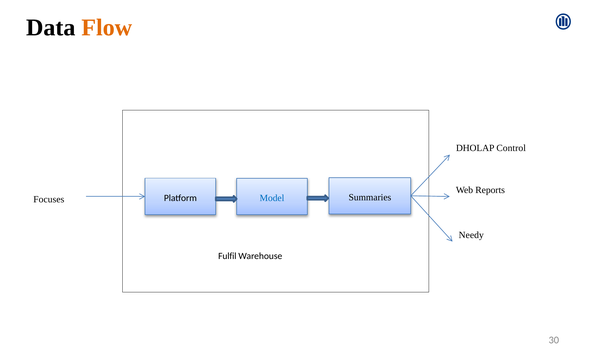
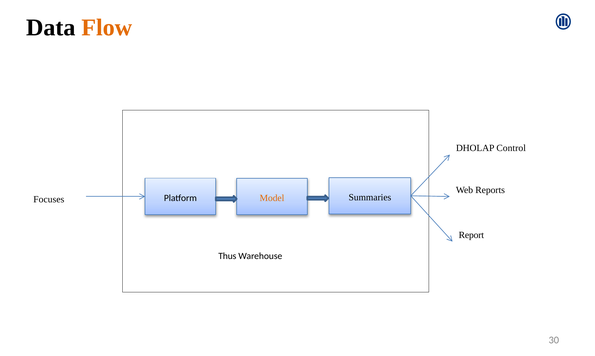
Model colour: blue -> orange
Needy: Needy -> Report
Fulfil: Fulfil -> Thus
